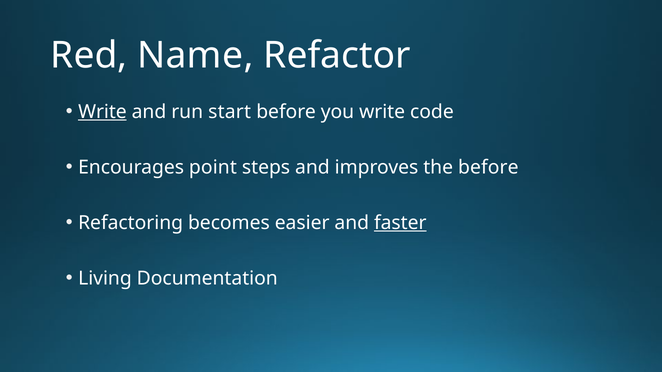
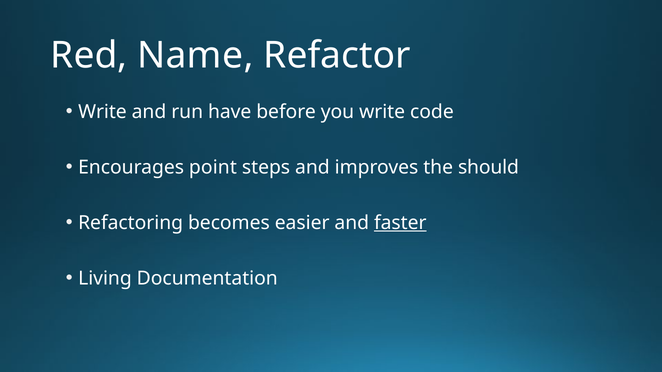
Write at (102, 112) underline: present -> none
start: start -> have
the before: before -> should
